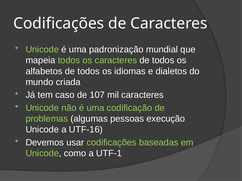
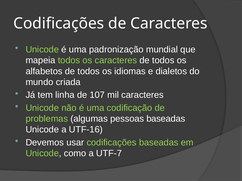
caso: caso -> linha
pessoas execução: execução -> baseadas
UTF-1: UTF-1 -> UTF-7
